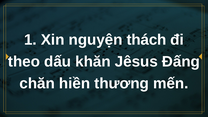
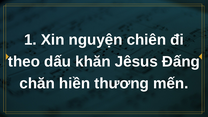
thách: thách -> chiên
